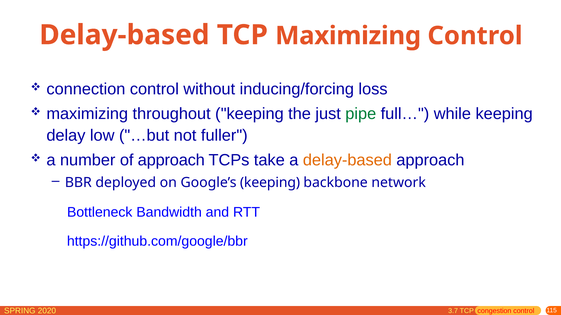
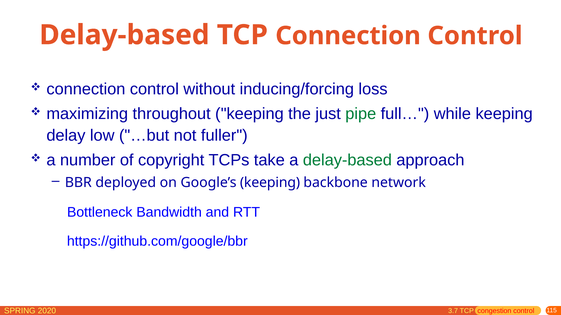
TCP Maximizing: Maximizing -> Connection
of approach: approach -> copyright
delay-based at (347, 160) colour: orange -> green
